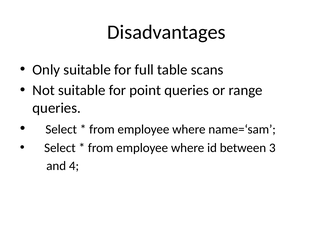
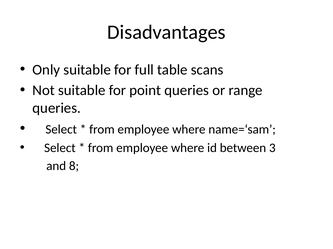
4: 4 -> 8
